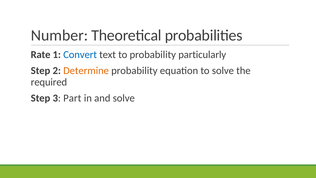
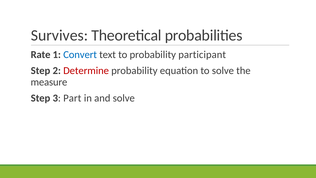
Number: Number -> Survives
particularly: particularly -> participant
Determine colour: orange -> red
required: required -> measure
